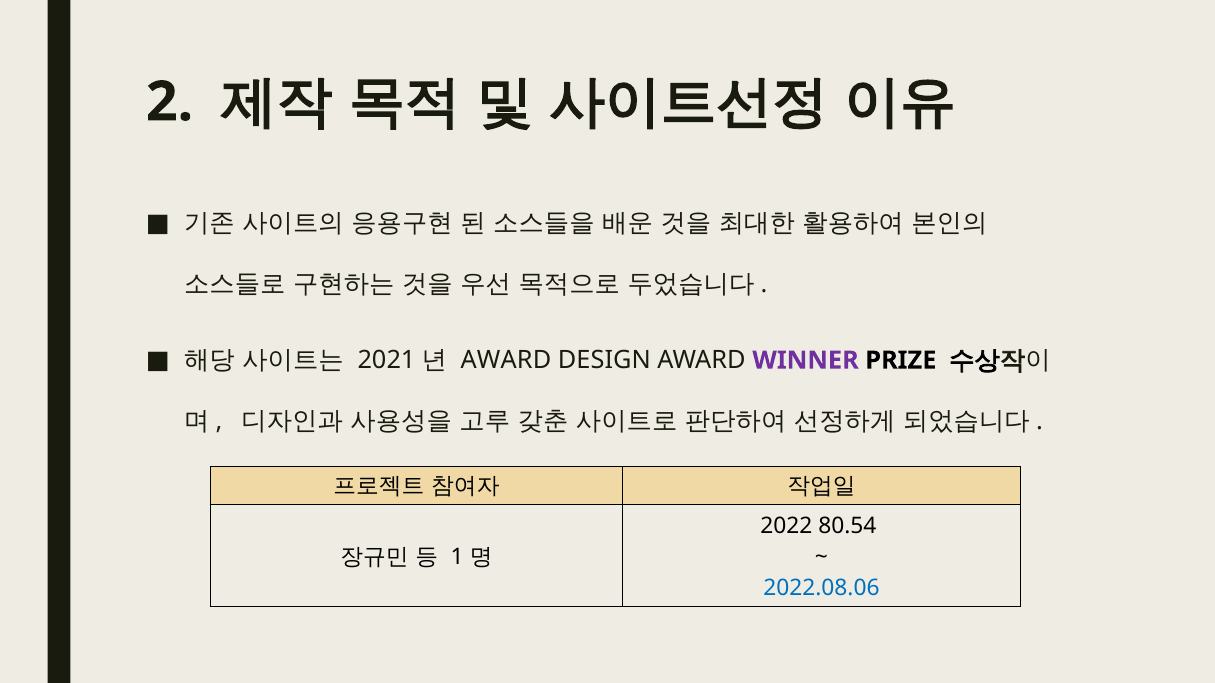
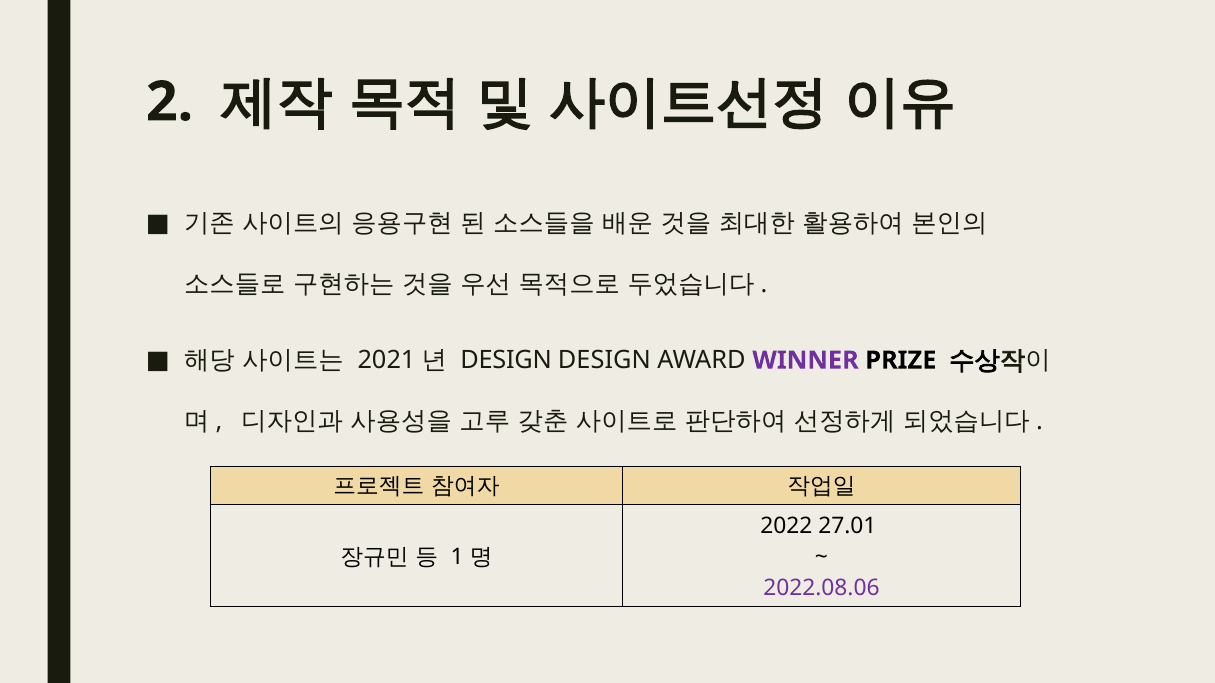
AWARD at (506, 360): AWARD -> DESIGN
80.54: 80.54 -> 27.01
2022.08.06 colour: blue -> purple
